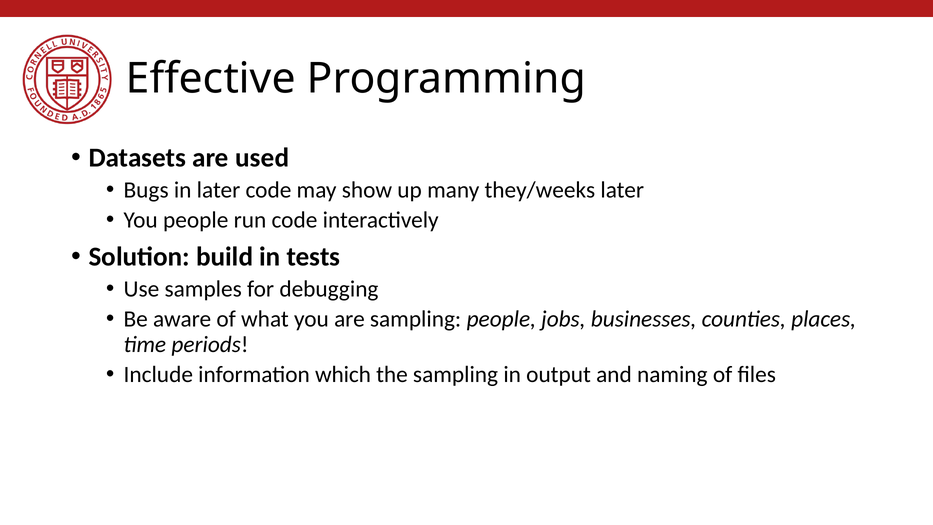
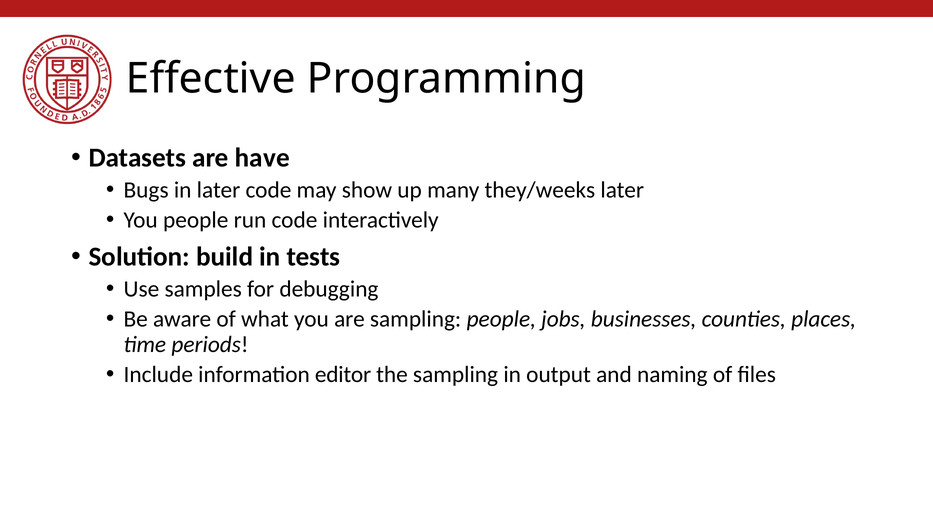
used: used -> have
which: which -> editor
